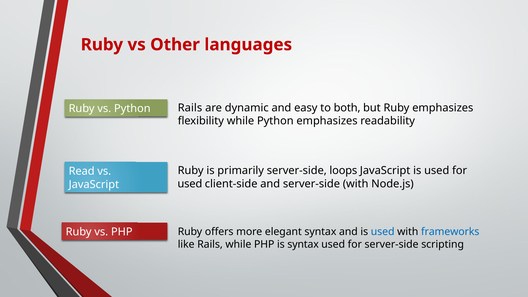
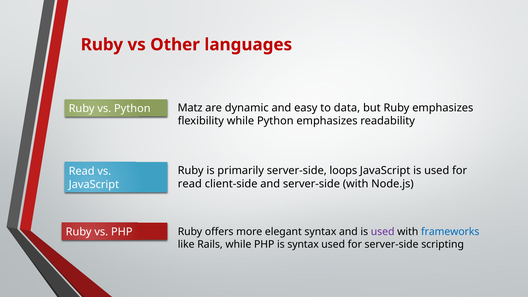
Rails at (190, 108): Rails -> Matz
both: both -> data
used at (190, 184): used -> read
used at (383, 232) colour: blue -> purple
